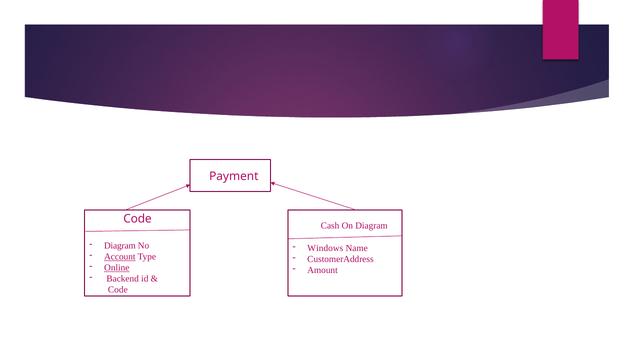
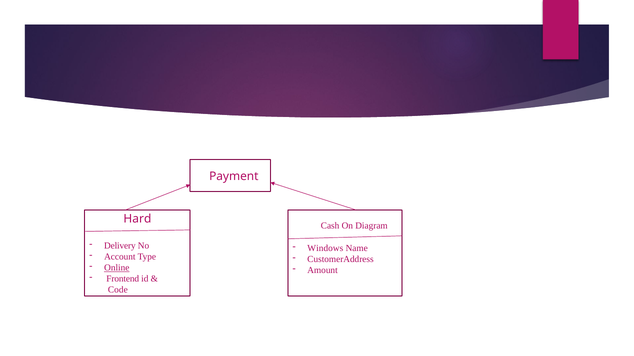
Code at (137, 219): Code -> Hard
Diagram at (120, 246): Diagram -> Delivery
Account underline: present -> none
Backend: Backend -> Frontend
